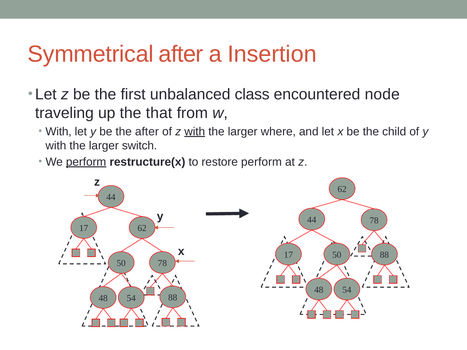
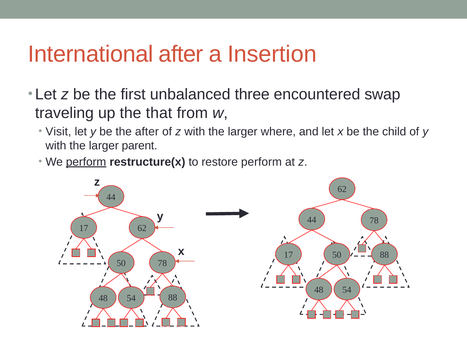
Symmetrical: Symmetrical -> International
class: class -> three
node: node -> swap
With at (59, 132): With -> Visit
with at (195, 132) underline: present -> none
switch: switch -> parent
